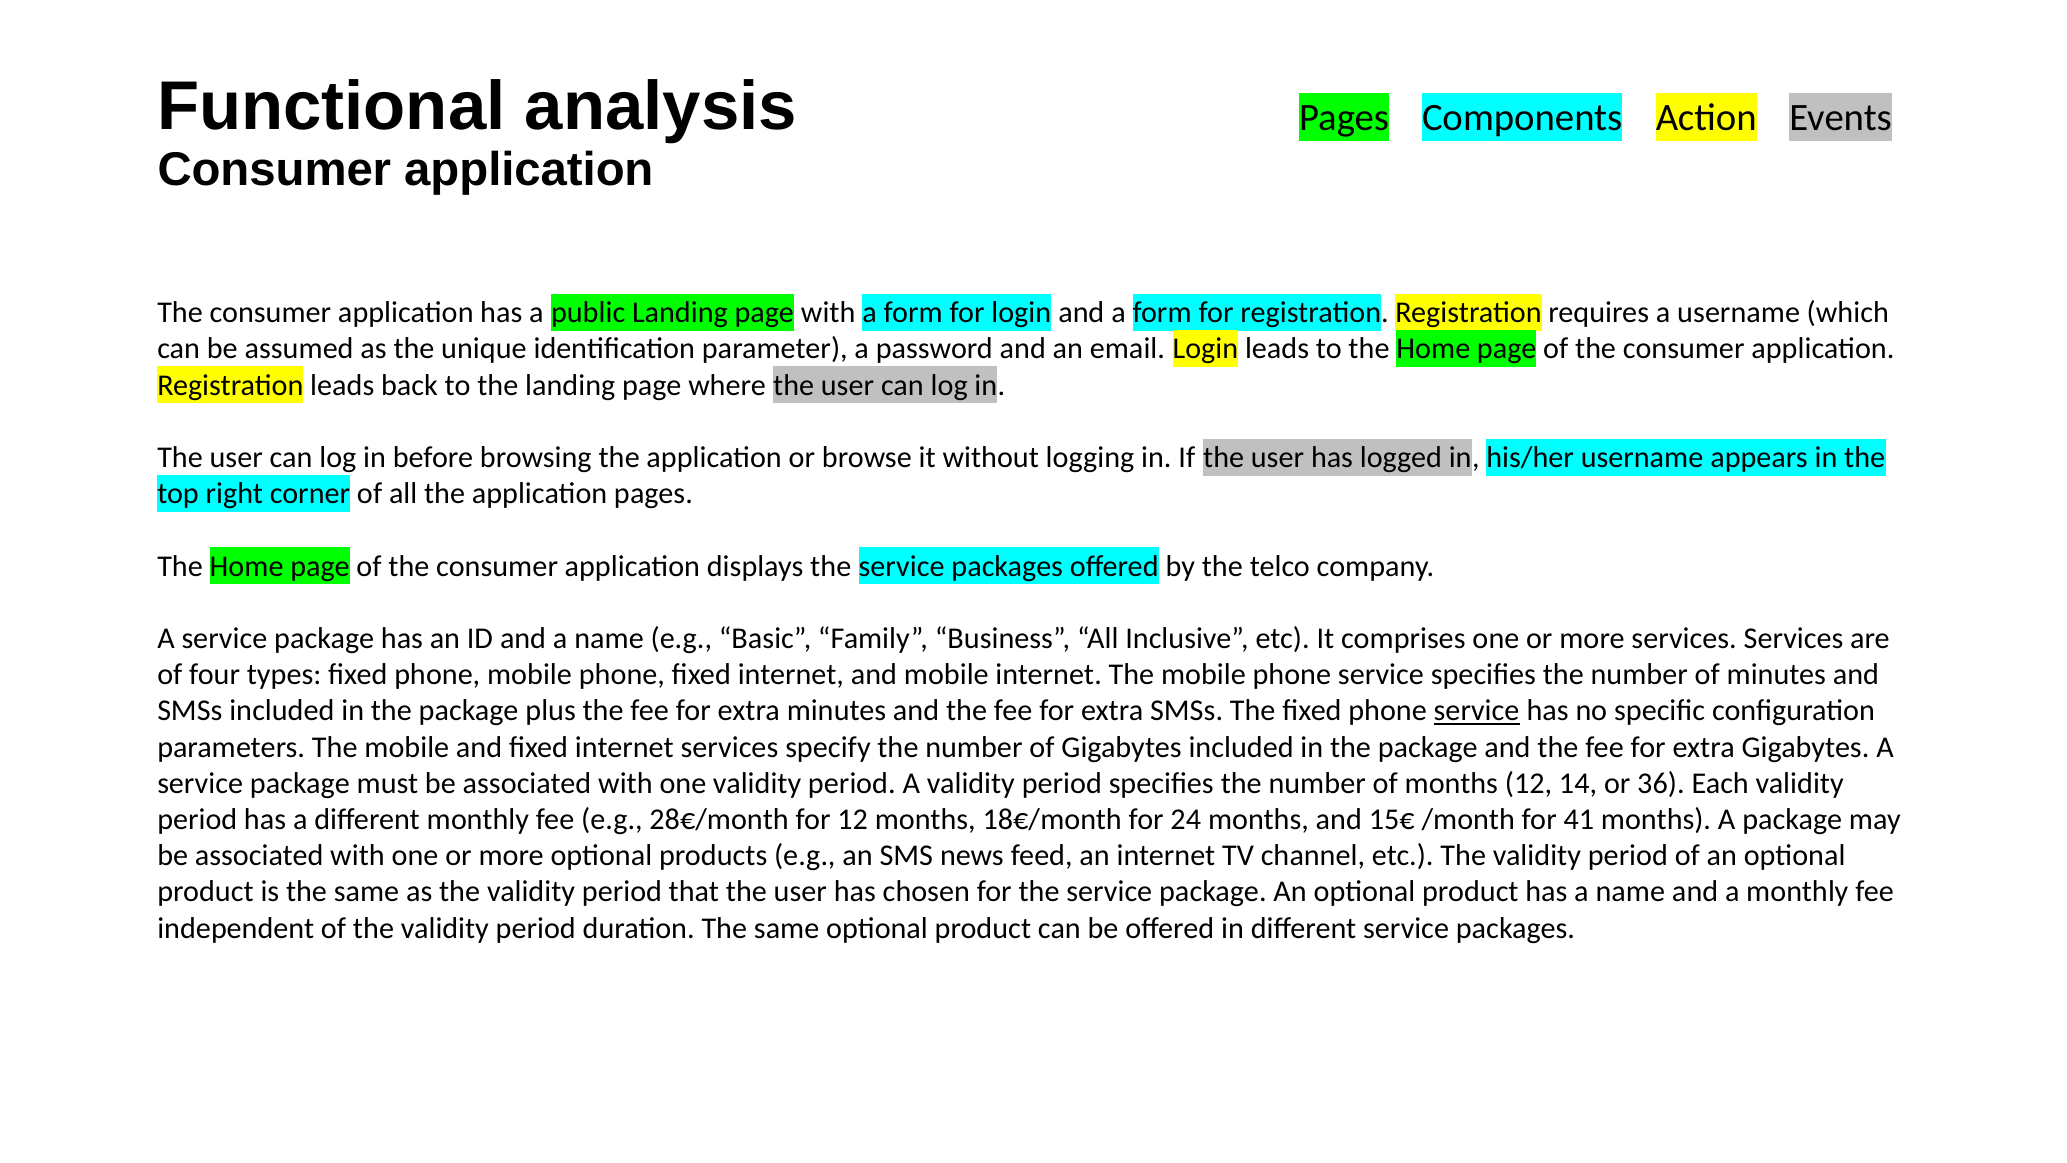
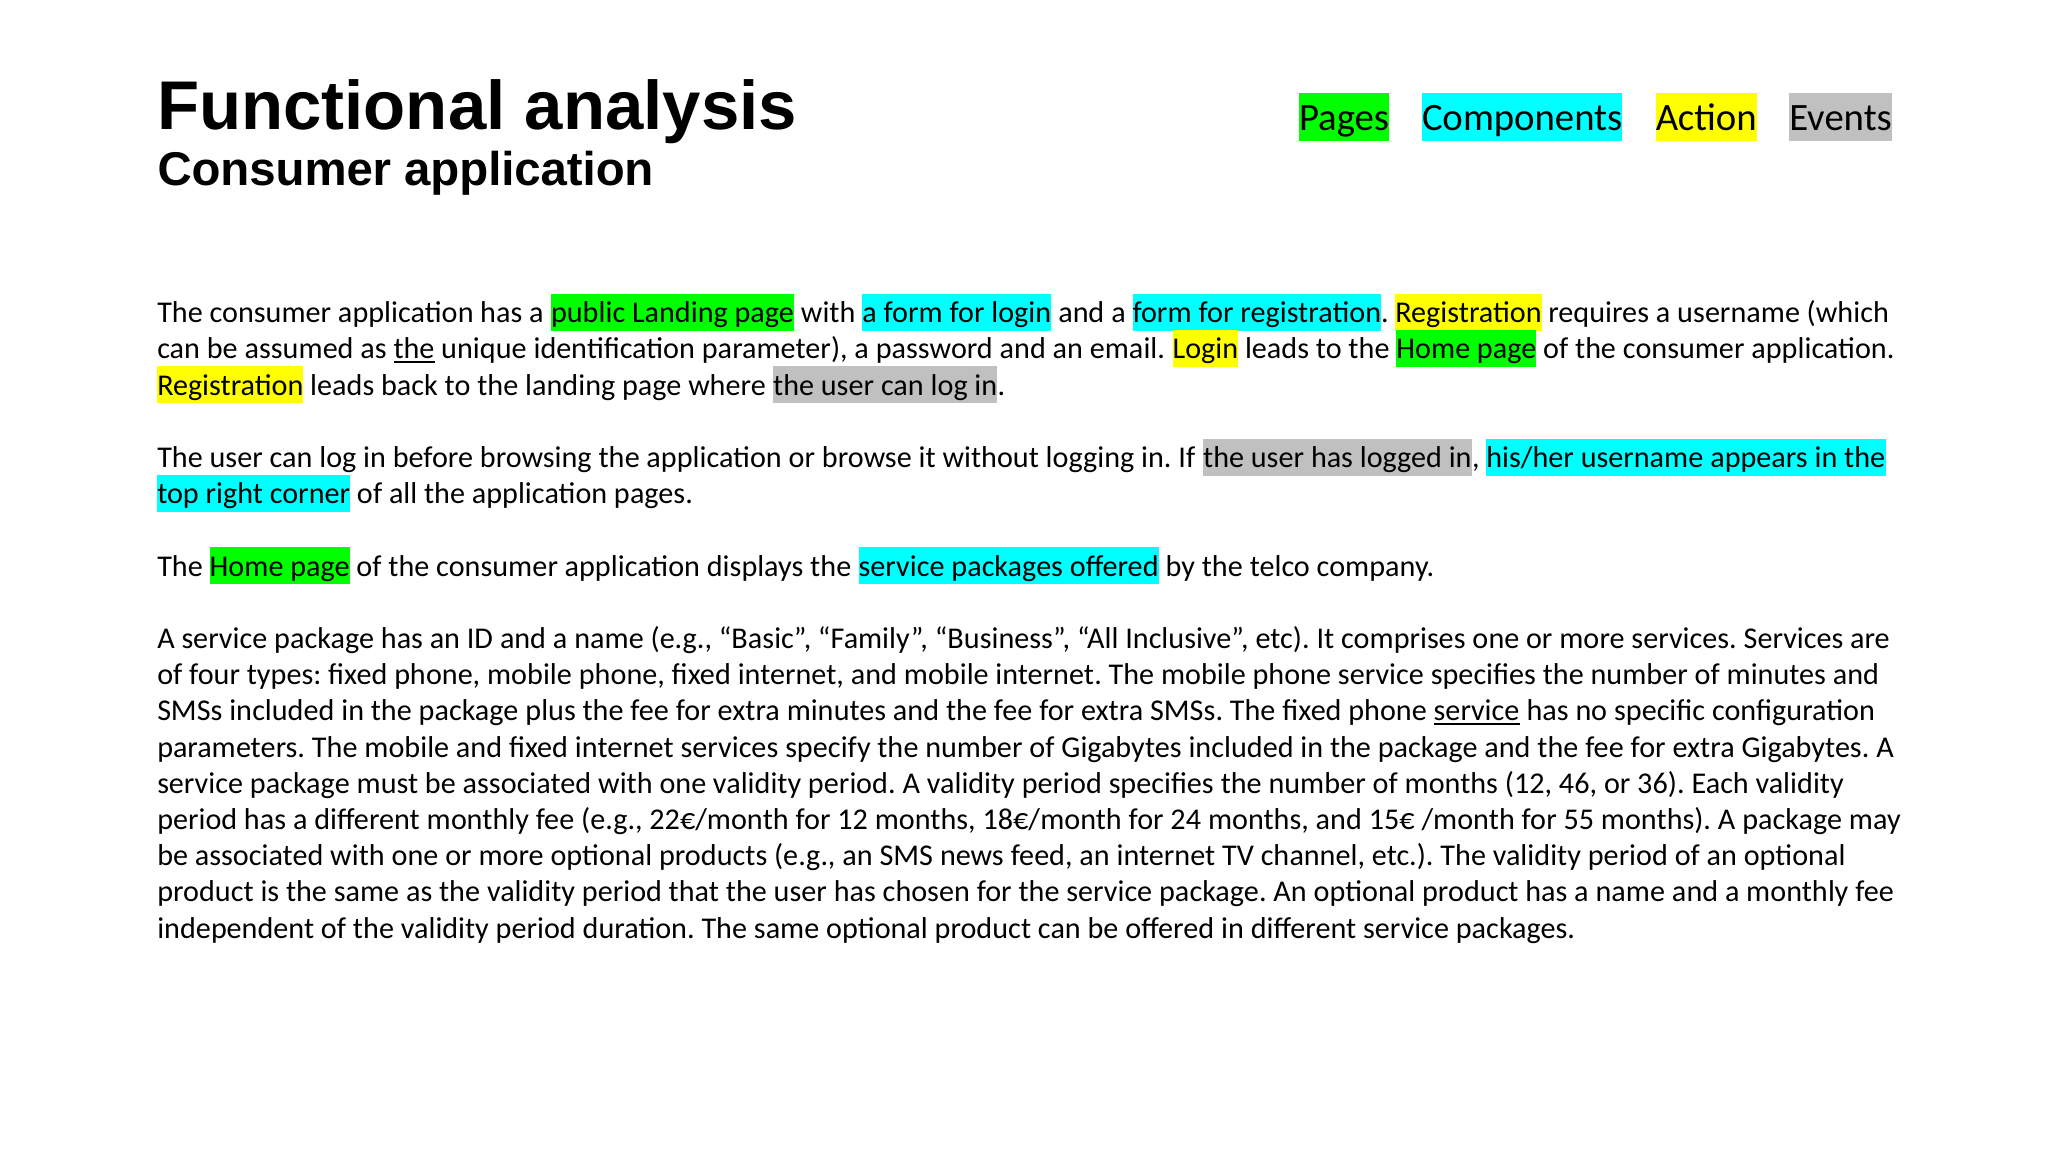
the at (414, 349) underline: none -> present
14: 14 -> 46
28€/month: 28€/month -> 22€/month
41: 41 -> 55
